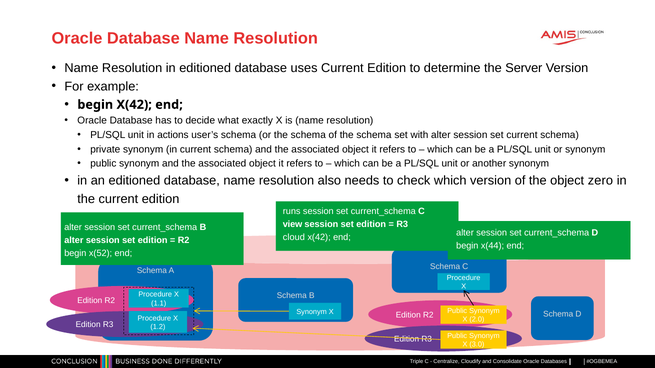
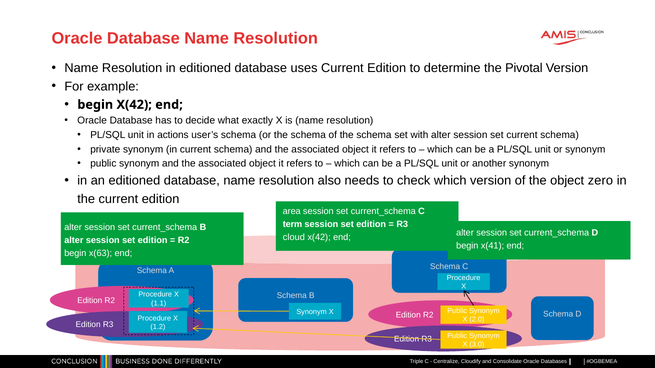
Server: Server -> Pivotal
runs: runs -> area
view: view -> term
x(44: x(44 -> x(41
x(52: x(52 -> x(63
